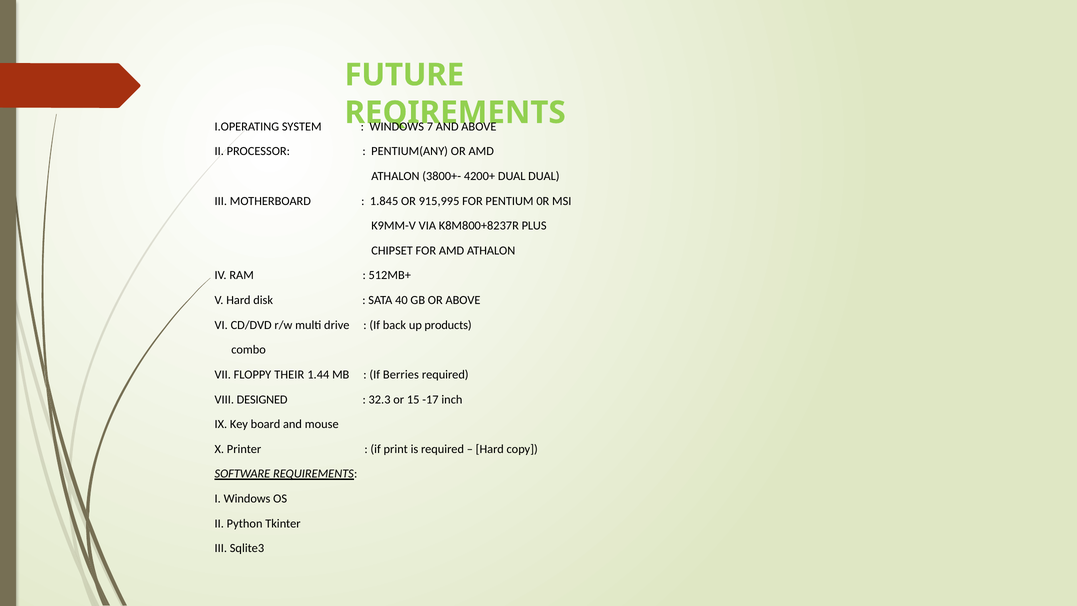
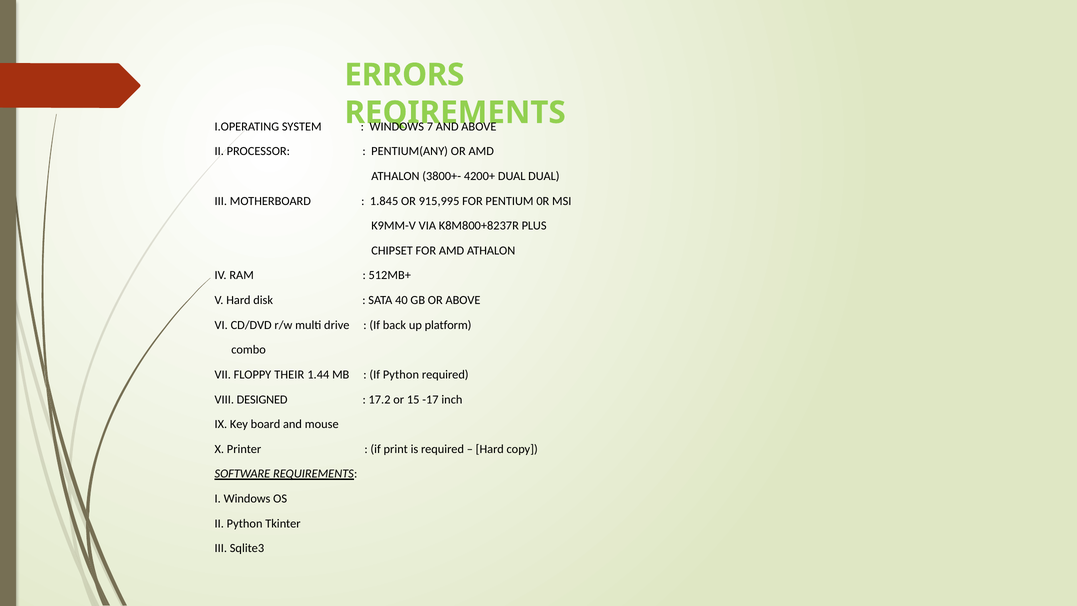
FUTURE: FUTURE -> ERRORS
products: products -> platform
If Berries: Berries -> Python
32.3: 32.3 -> 17.2
